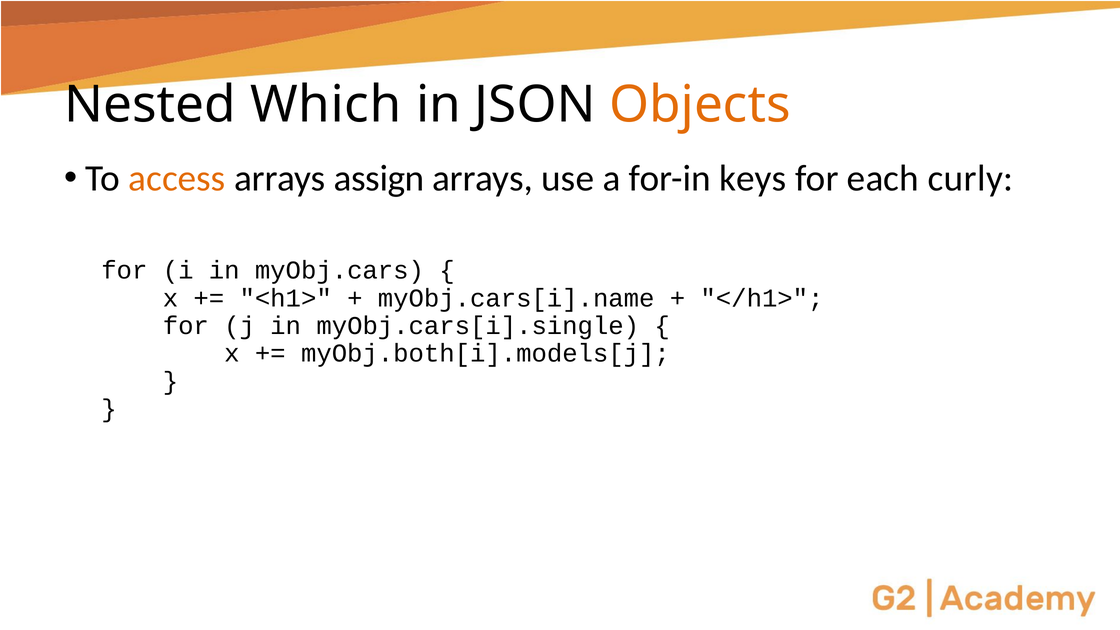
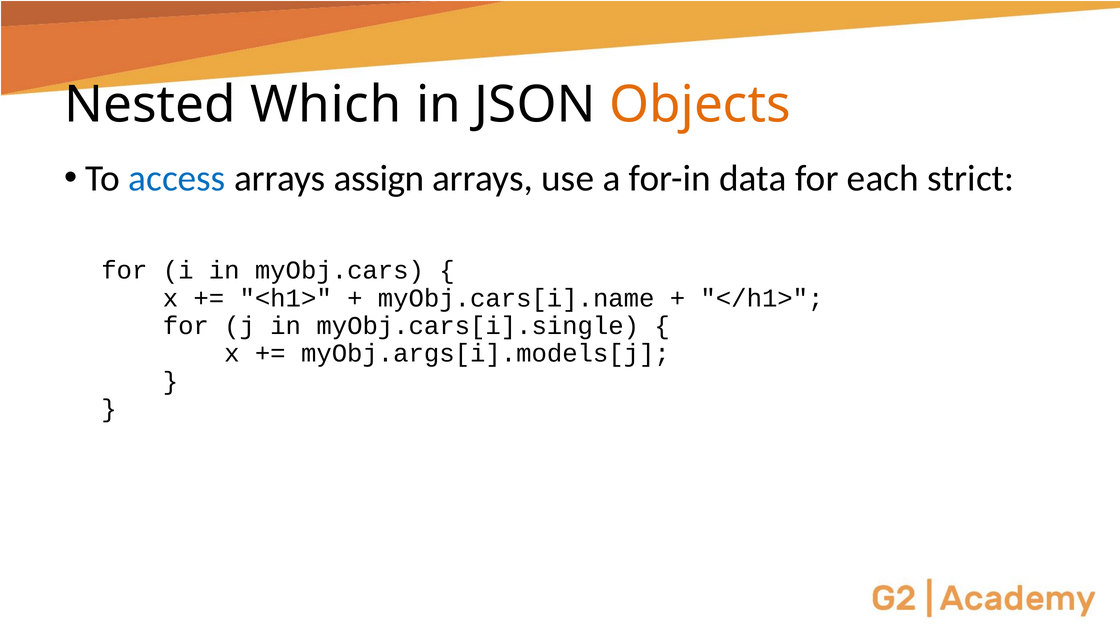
access colour: orange -> blue
keys: keys -> data
curly: curly -> strict
myObj.both[i].models[j: myObj.both[i].models[j -> myObj.args[i].models[j
